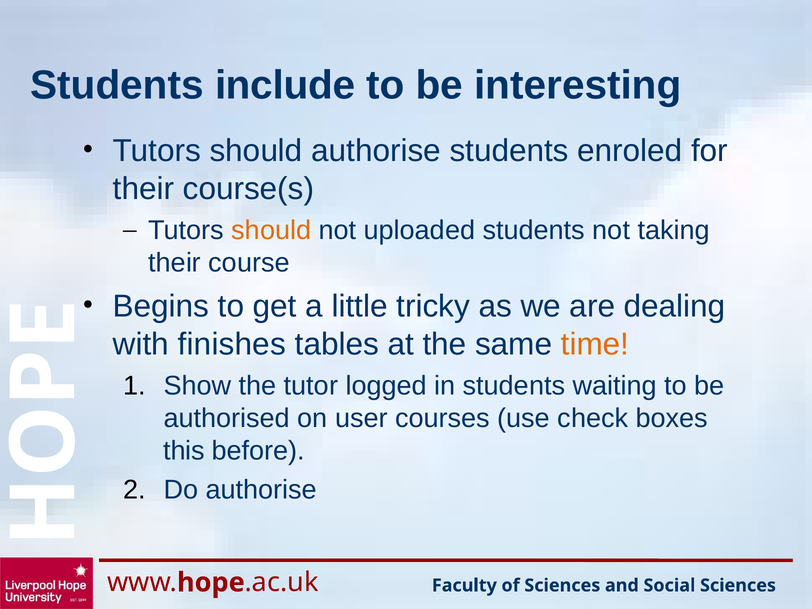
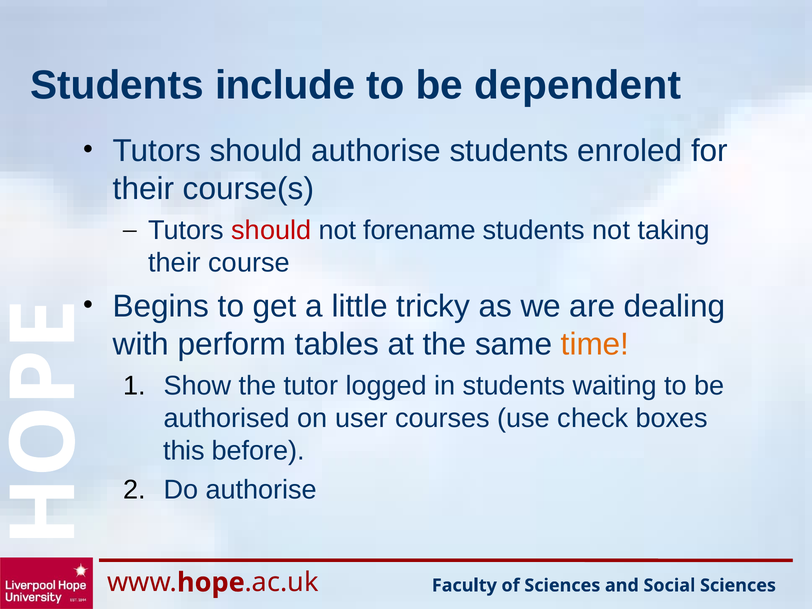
interesting: interesting -> dependent
should at (271, 230) colour: orange -> red
uploaded: uploaded -> forename
finishes: finishes -> perform
